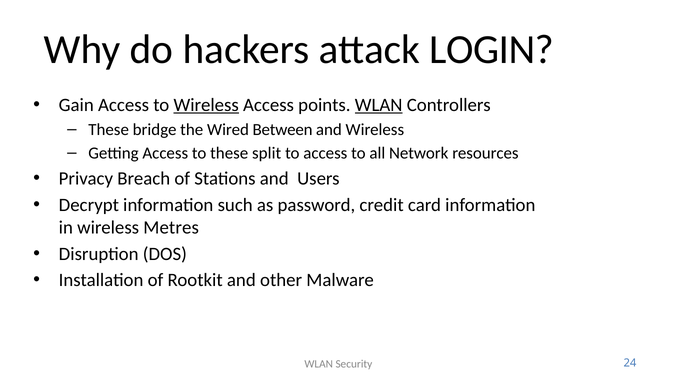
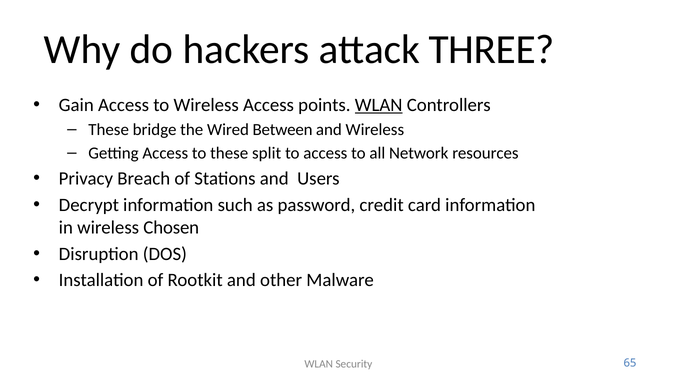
LOGIN: LOGIN -> THREE
Wireless at (206, 105) underline: present -> none
Metres: Metres -> Chosen
24: 24 -> 65
